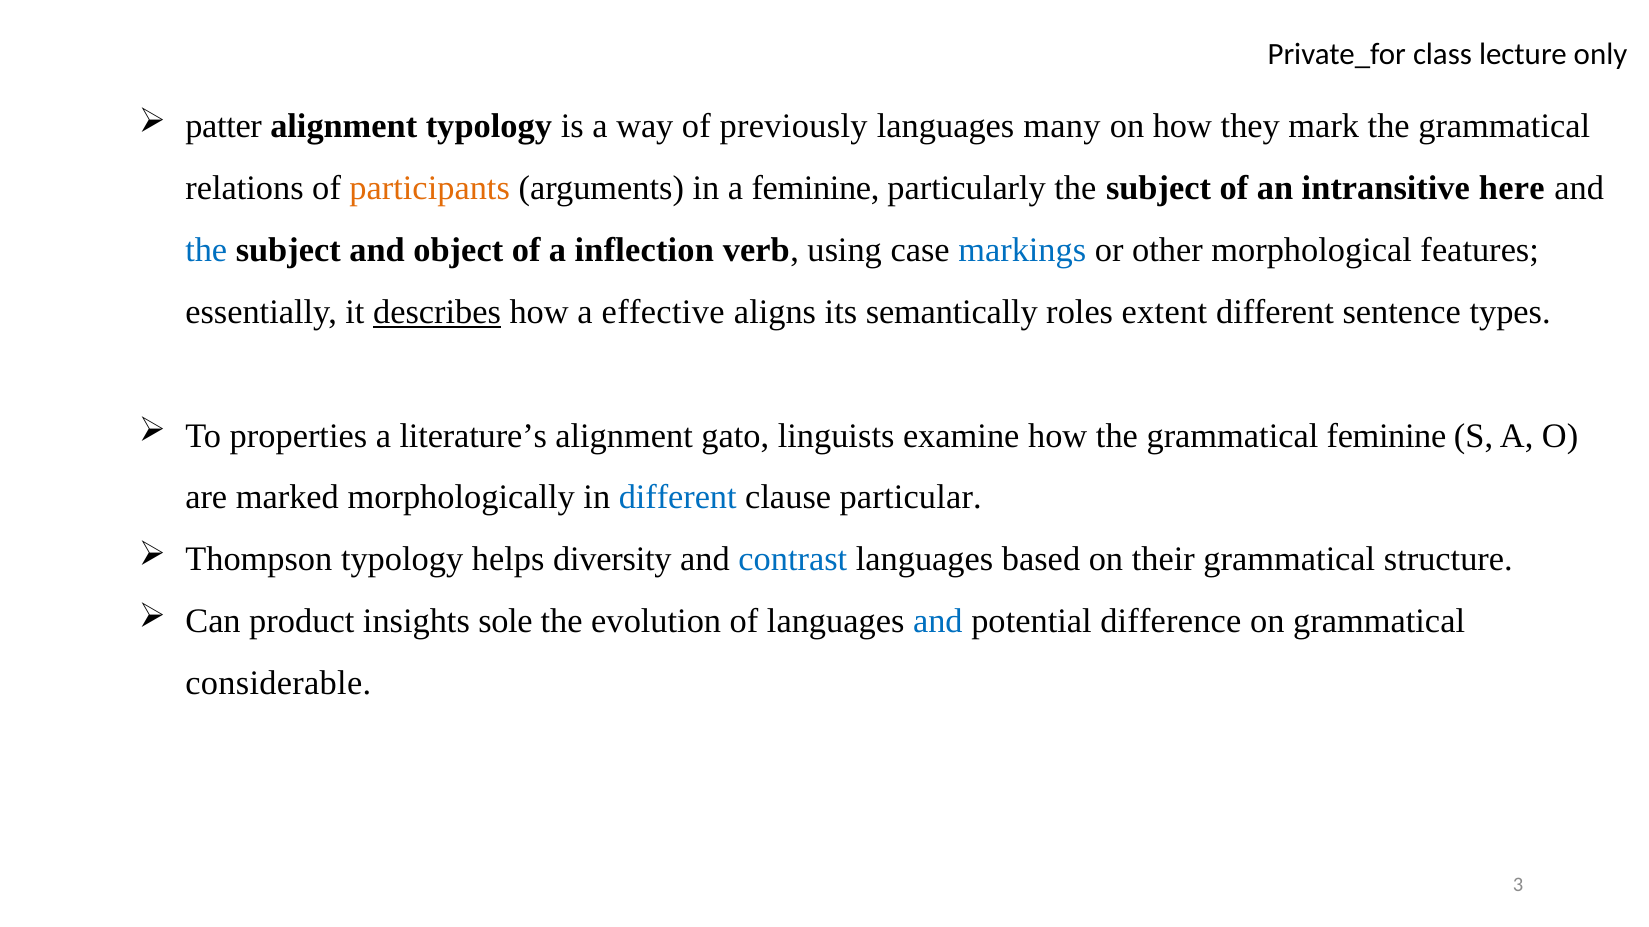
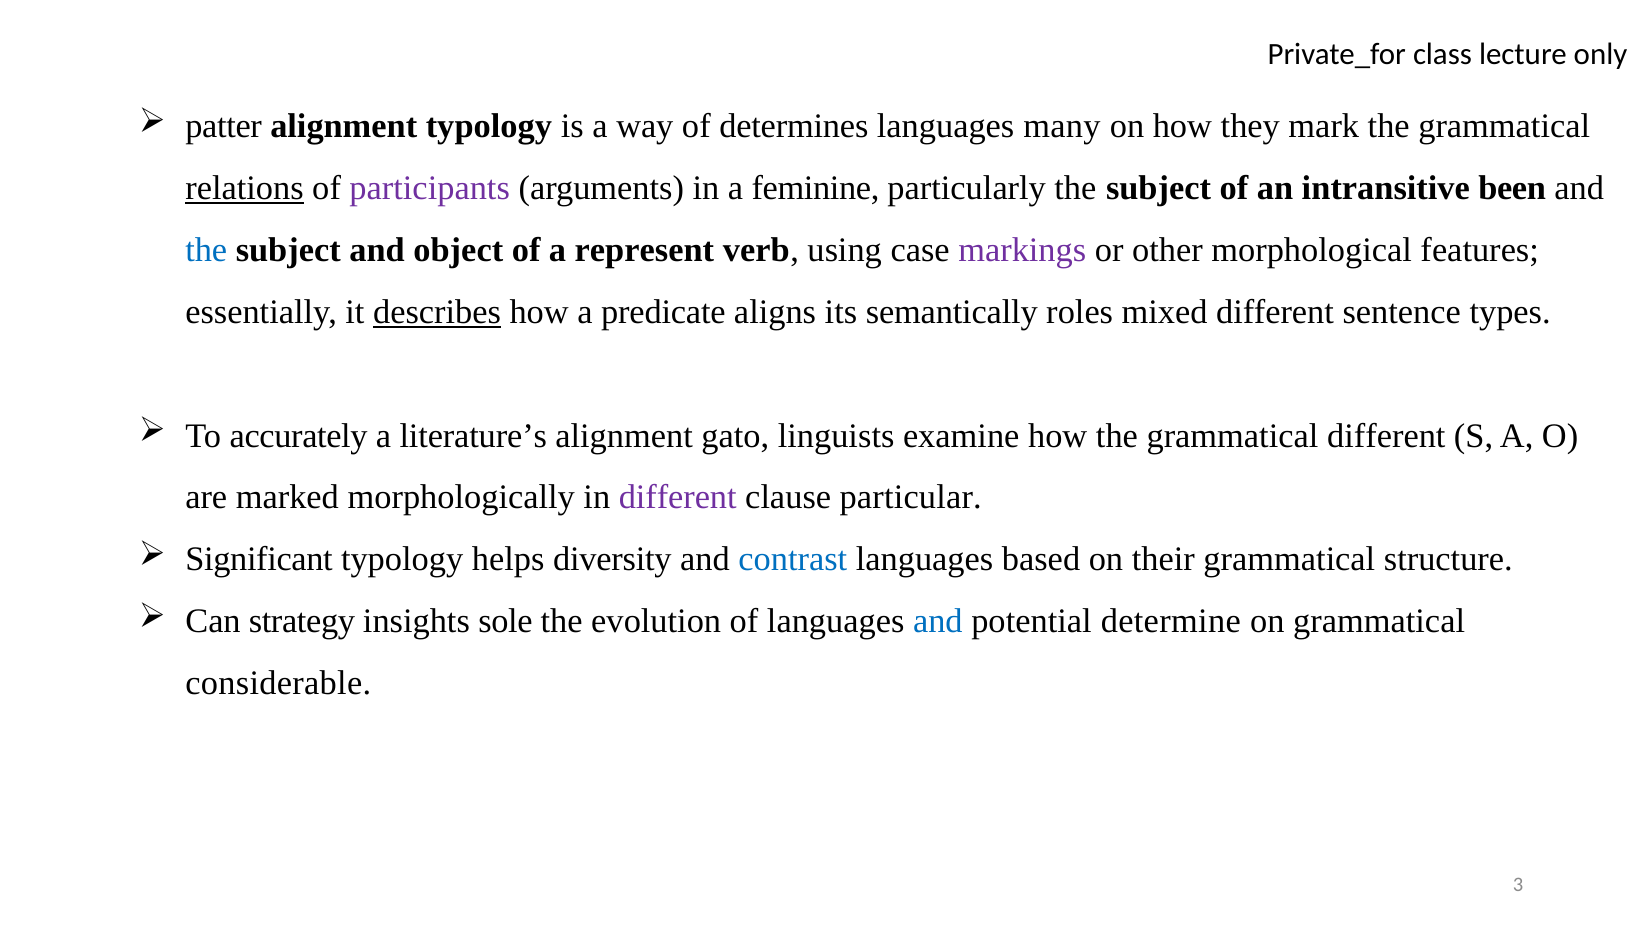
previously: previously -> determines
relations underline: none -> present
participants colour: orange -> purple
here: here -> been
inflection: inflection -> represent
markings colour: blue -> purple
effective: effective -> predicate
extent: extent -> mixed
properties: properties -> accurately
grammatical feminine: feminine -> different
different at (678, 498) colour: blue -> purple
Thompson: Thompson -> Significant
product: product -> strategy
difference: difference -> determine
